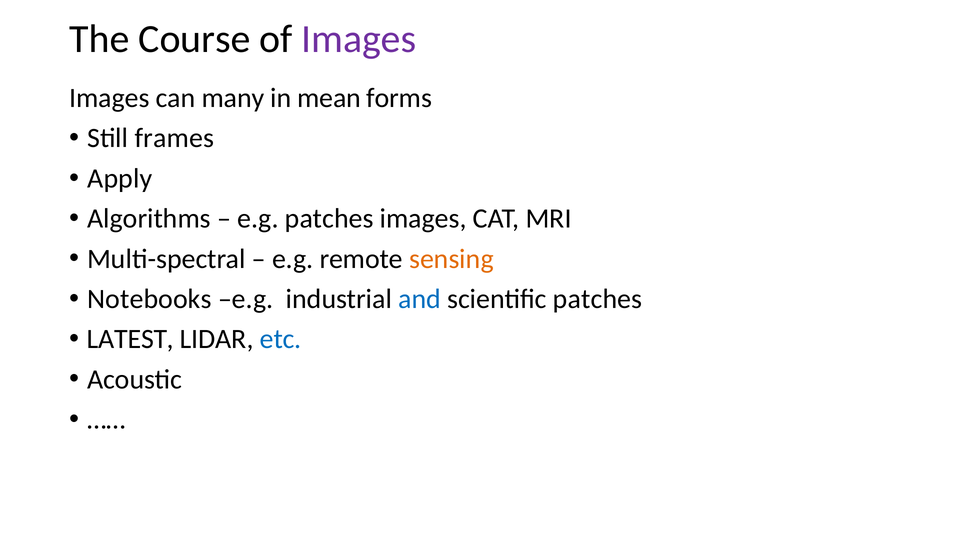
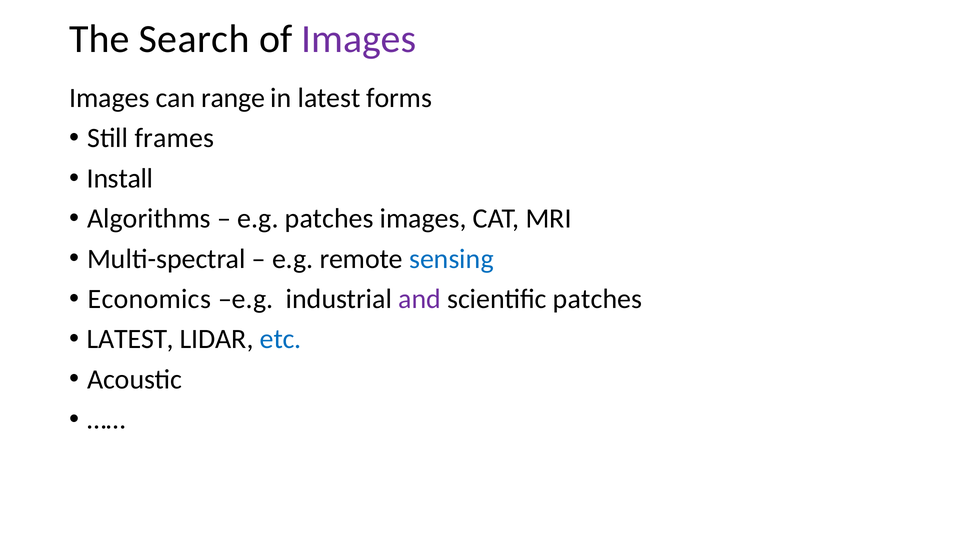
Course: Course -> Search
many: many -> range
in mean: mean -> latest
Apply: Apply -> Install
sensing colour: orange -> blue
Notebooks: Notebooks -> Economics
and colour: blue -> purple
